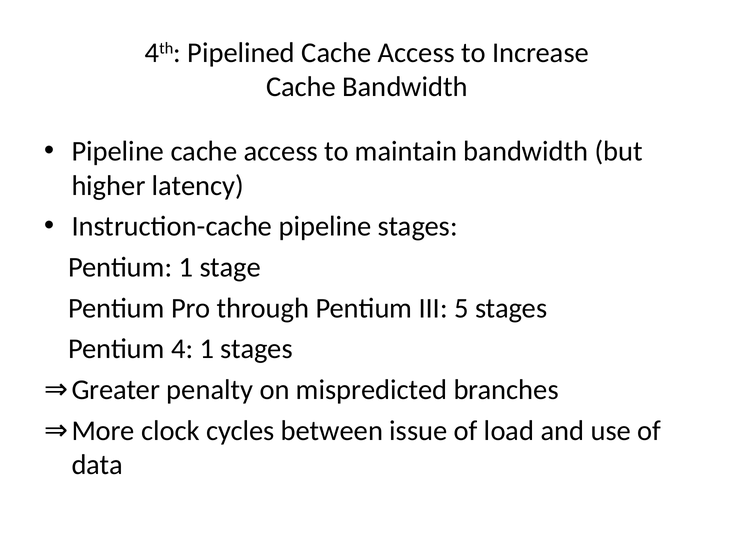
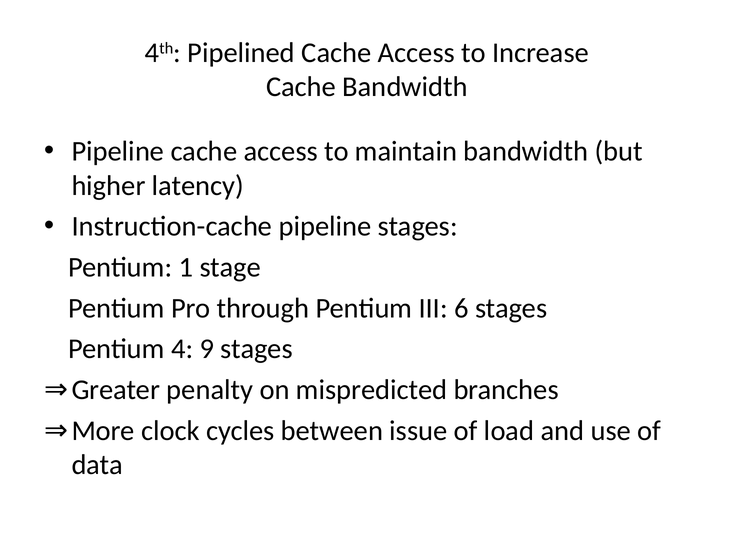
5: 5 -> 6
4 1: 1 -> 9
